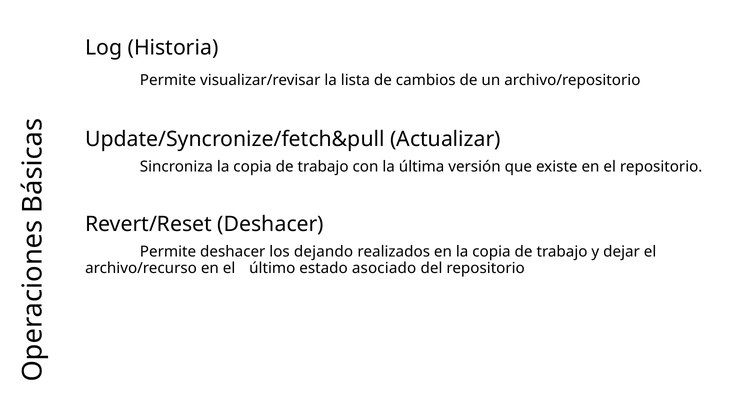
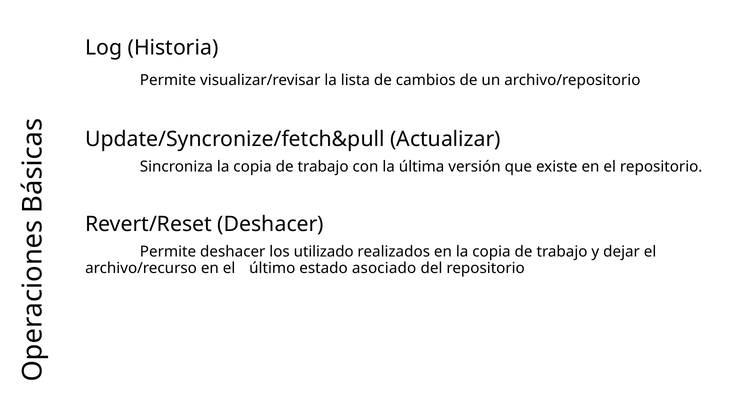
dejando: dejando -> utilizado
